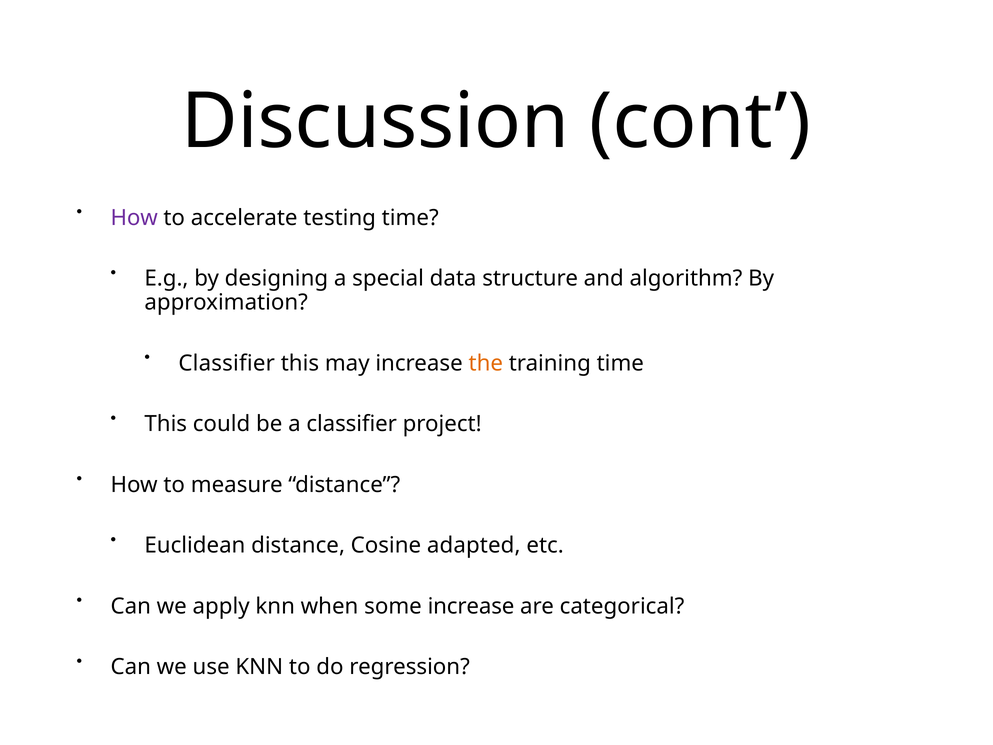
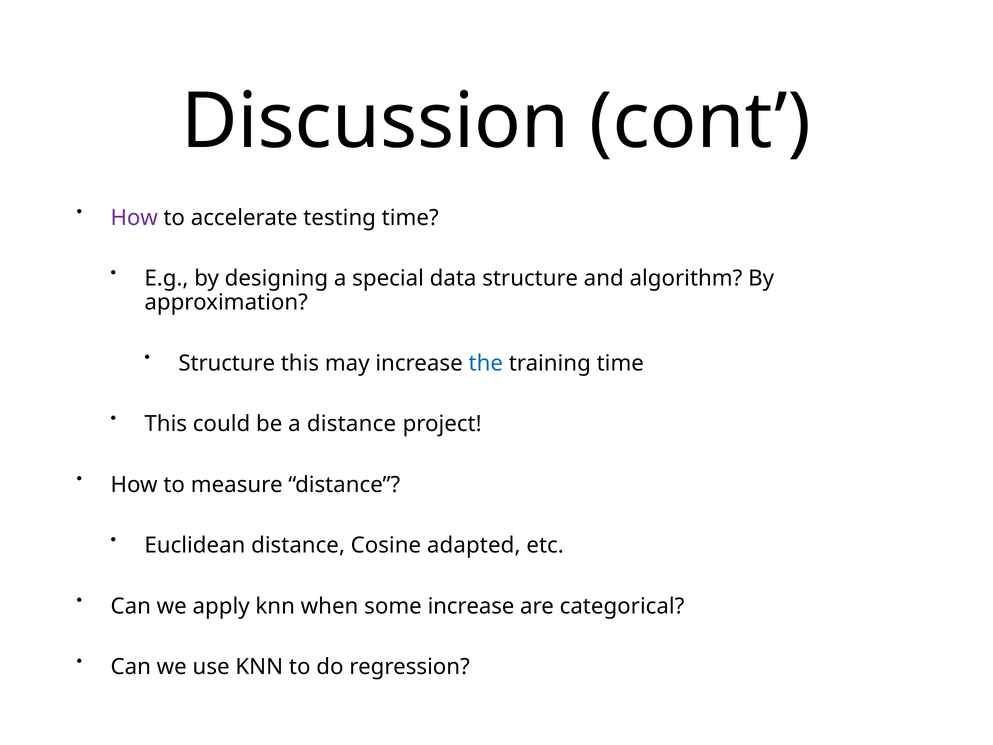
Classifier at (227, 363): Classifier -> Structure
the colour: orange -> blue
a classifier: classifier -> distance
